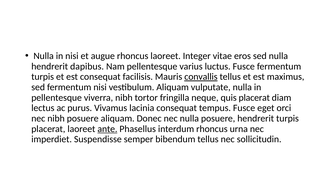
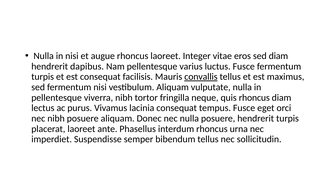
sed nulla: nulla -> diam
quis placerat: placerat -> rhoncus
ante underline: present -> none
